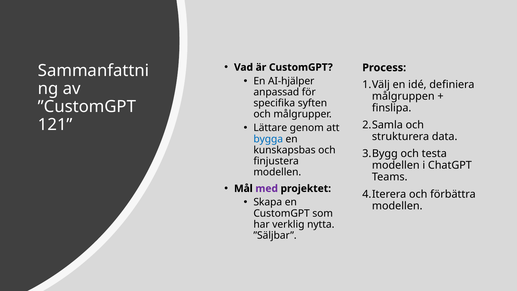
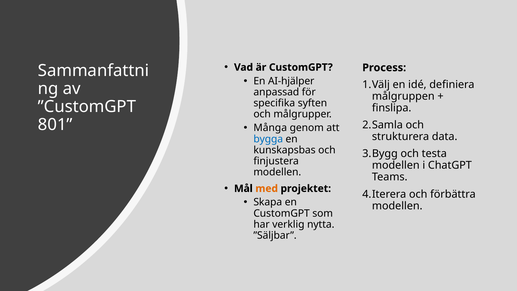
121: 121 -> 801
Lättare: Lättare -> Många
med colour: purple -> orange
